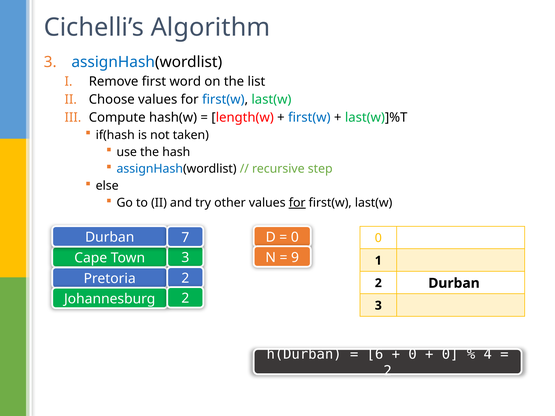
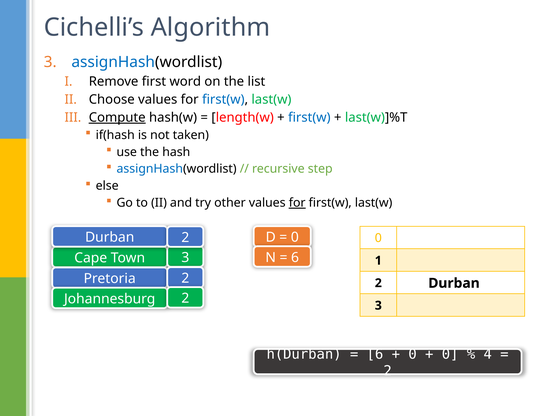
Compute underline: none -> present
Durban 7: 7 -> 2
9 at (295, 258): 9 -> 6
